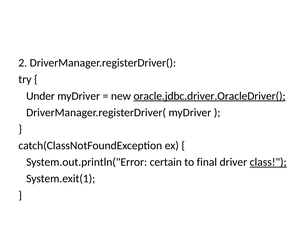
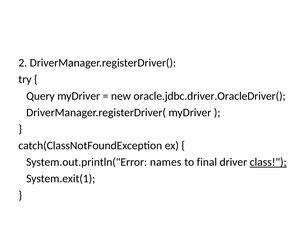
Under: Under -> Query
oracle.jdbc.driver.OracleDriver( underline: present -> none
certain: certain -> names
